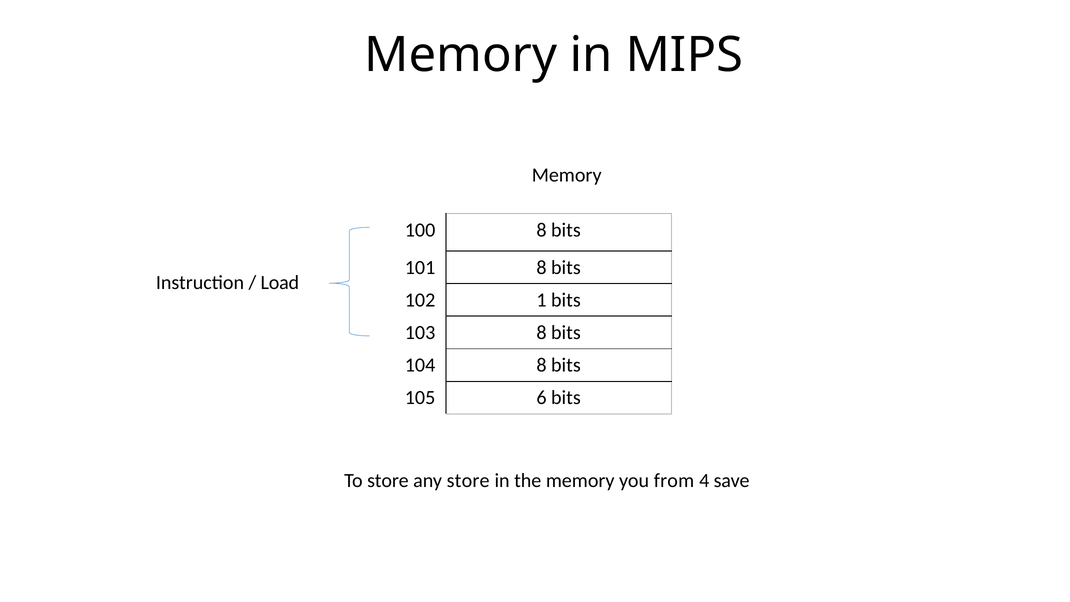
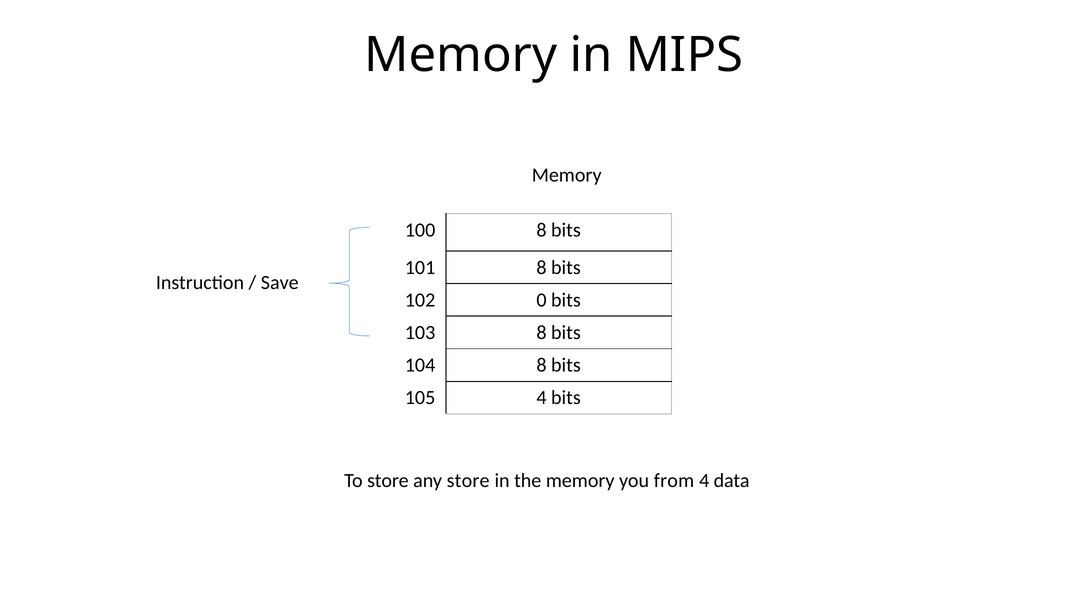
Load: Load -> Save
1: 1 -> 0
105 6: 6 -> 4
save: save -> data
